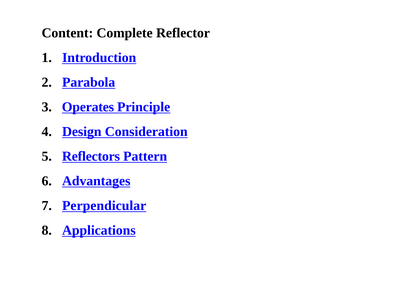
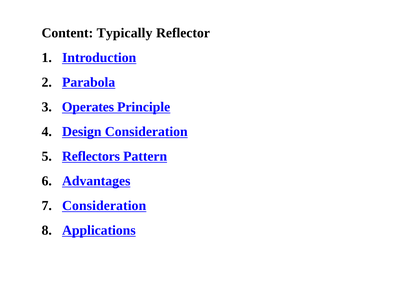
Complete: Complete -> Typically
Perpendicular at (104, 205): Perpendicular -> Consideration
